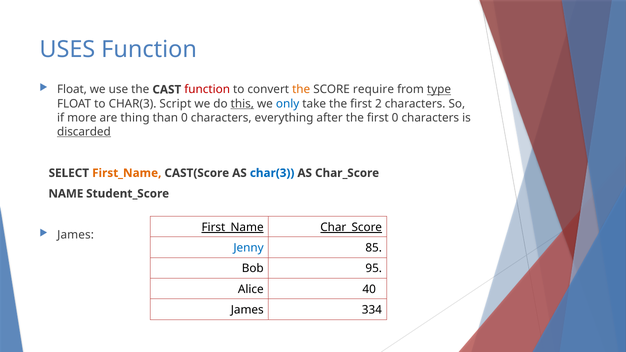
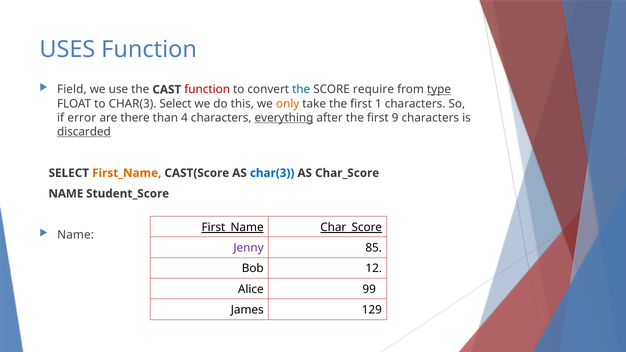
Float at (72, 90): Float -> Field
the at (301, 90) colour: orange -> blue
CHAR(3 Script: Script -> Select
this underline: present -> none
only colour: blue -> orange
2: 2 -> 1
more: more -> error
thing: thing -> there
than 0: 0 -> 4
everything underline: none -> present
first 0: 0 -> 9
James at (76, 235): James -> Name
Jenny colour: blue -> purple
95: 95 -> 12
40: 40 -> 99
334: 334 -> 129
